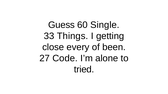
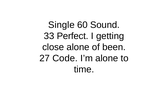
Guess: Guess -> Single
Single: Single -> Sound
Things: Things -> Perfect
close every: every -> alone
tried: tried -> time
